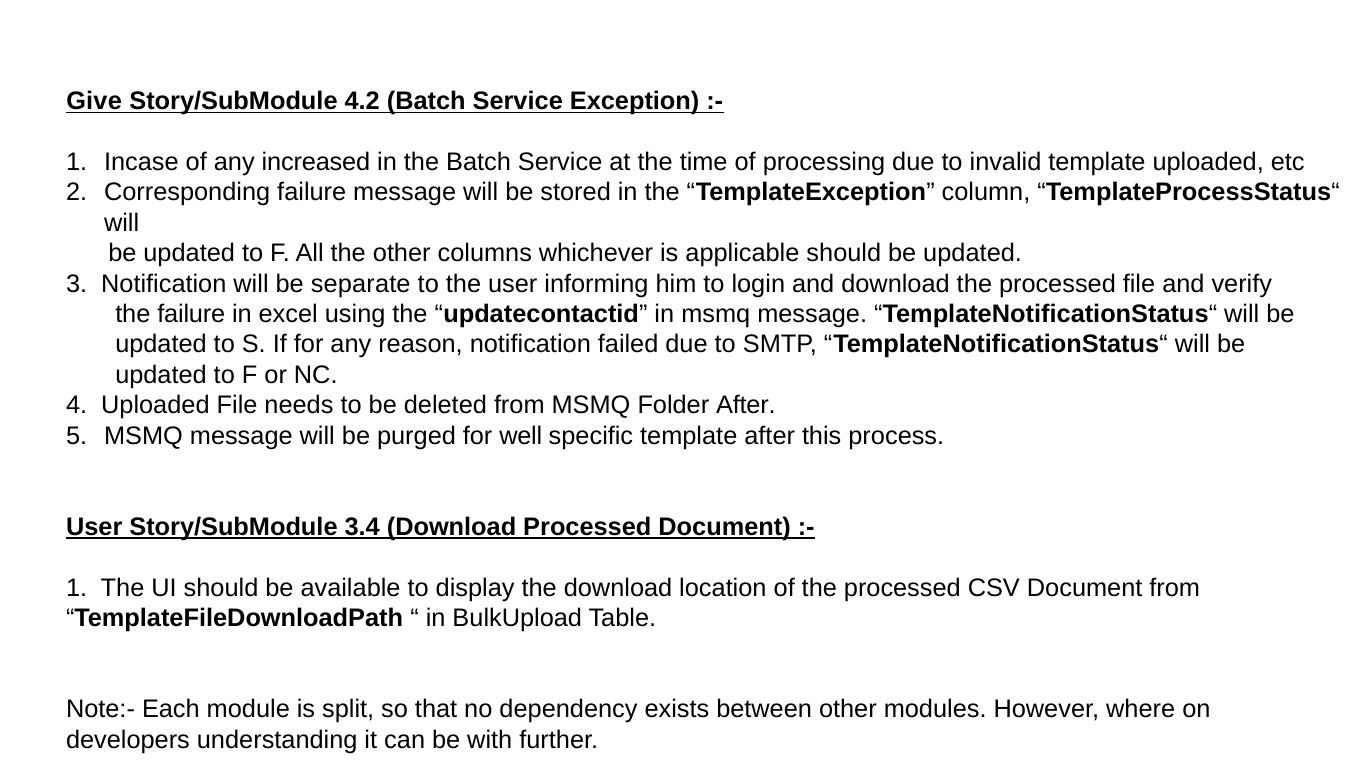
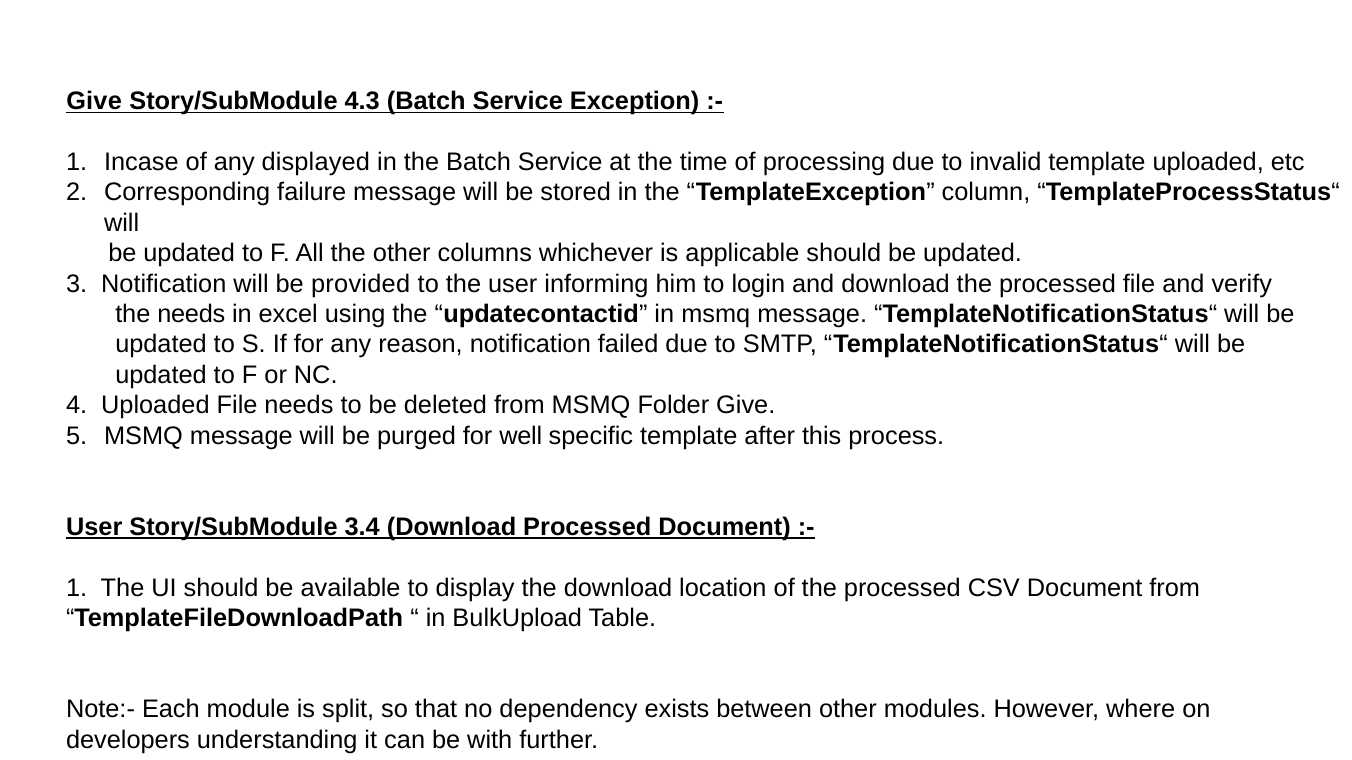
4.2: 4.2 -> 4.3
increased: increased -> displayed
separate: separate -> provided
the failure: failure -> needs
Folder After: After -> Give
